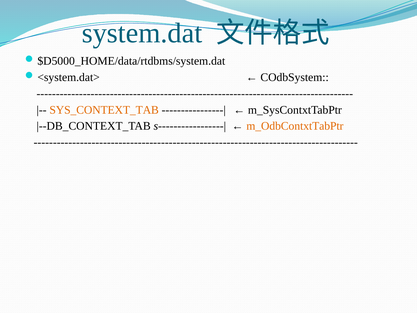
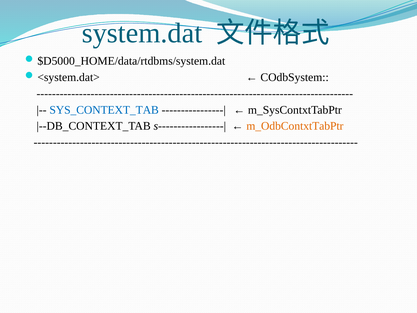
SYS_CONTEXT_TAB colour: orange -> blue
